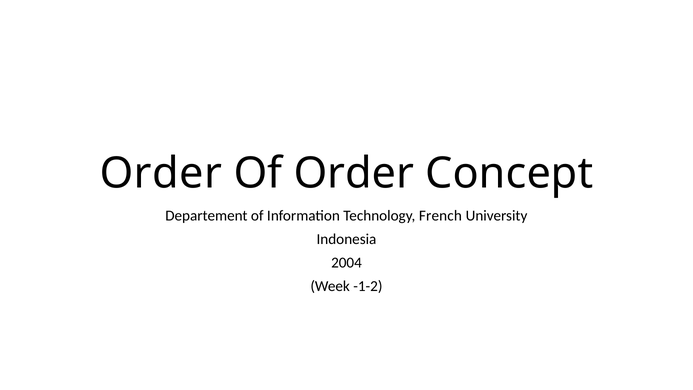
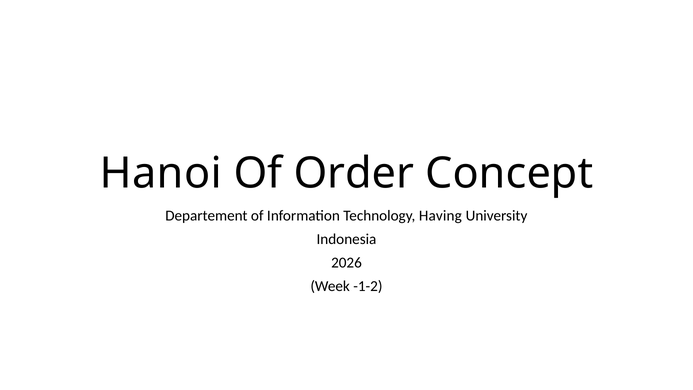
Order at (161, 173): Order -> Hanoi
French: French -> Having
2004: 2004 -> 2026
